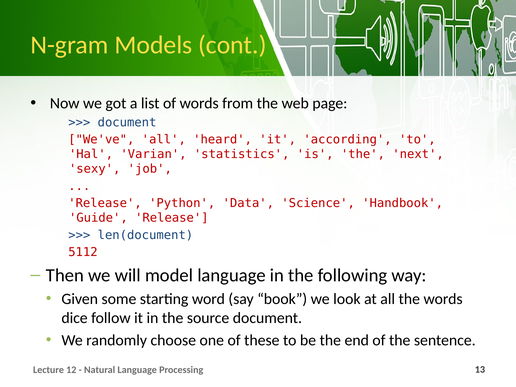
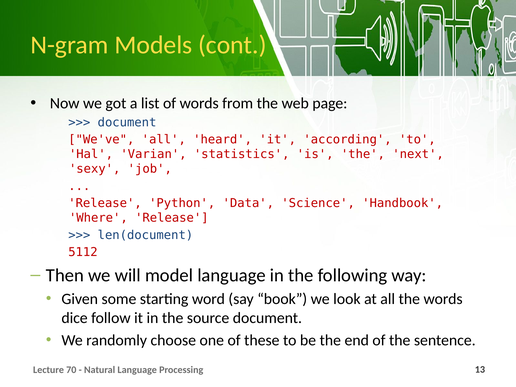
Guide: Guide -> Where
12: 12 -> 70
